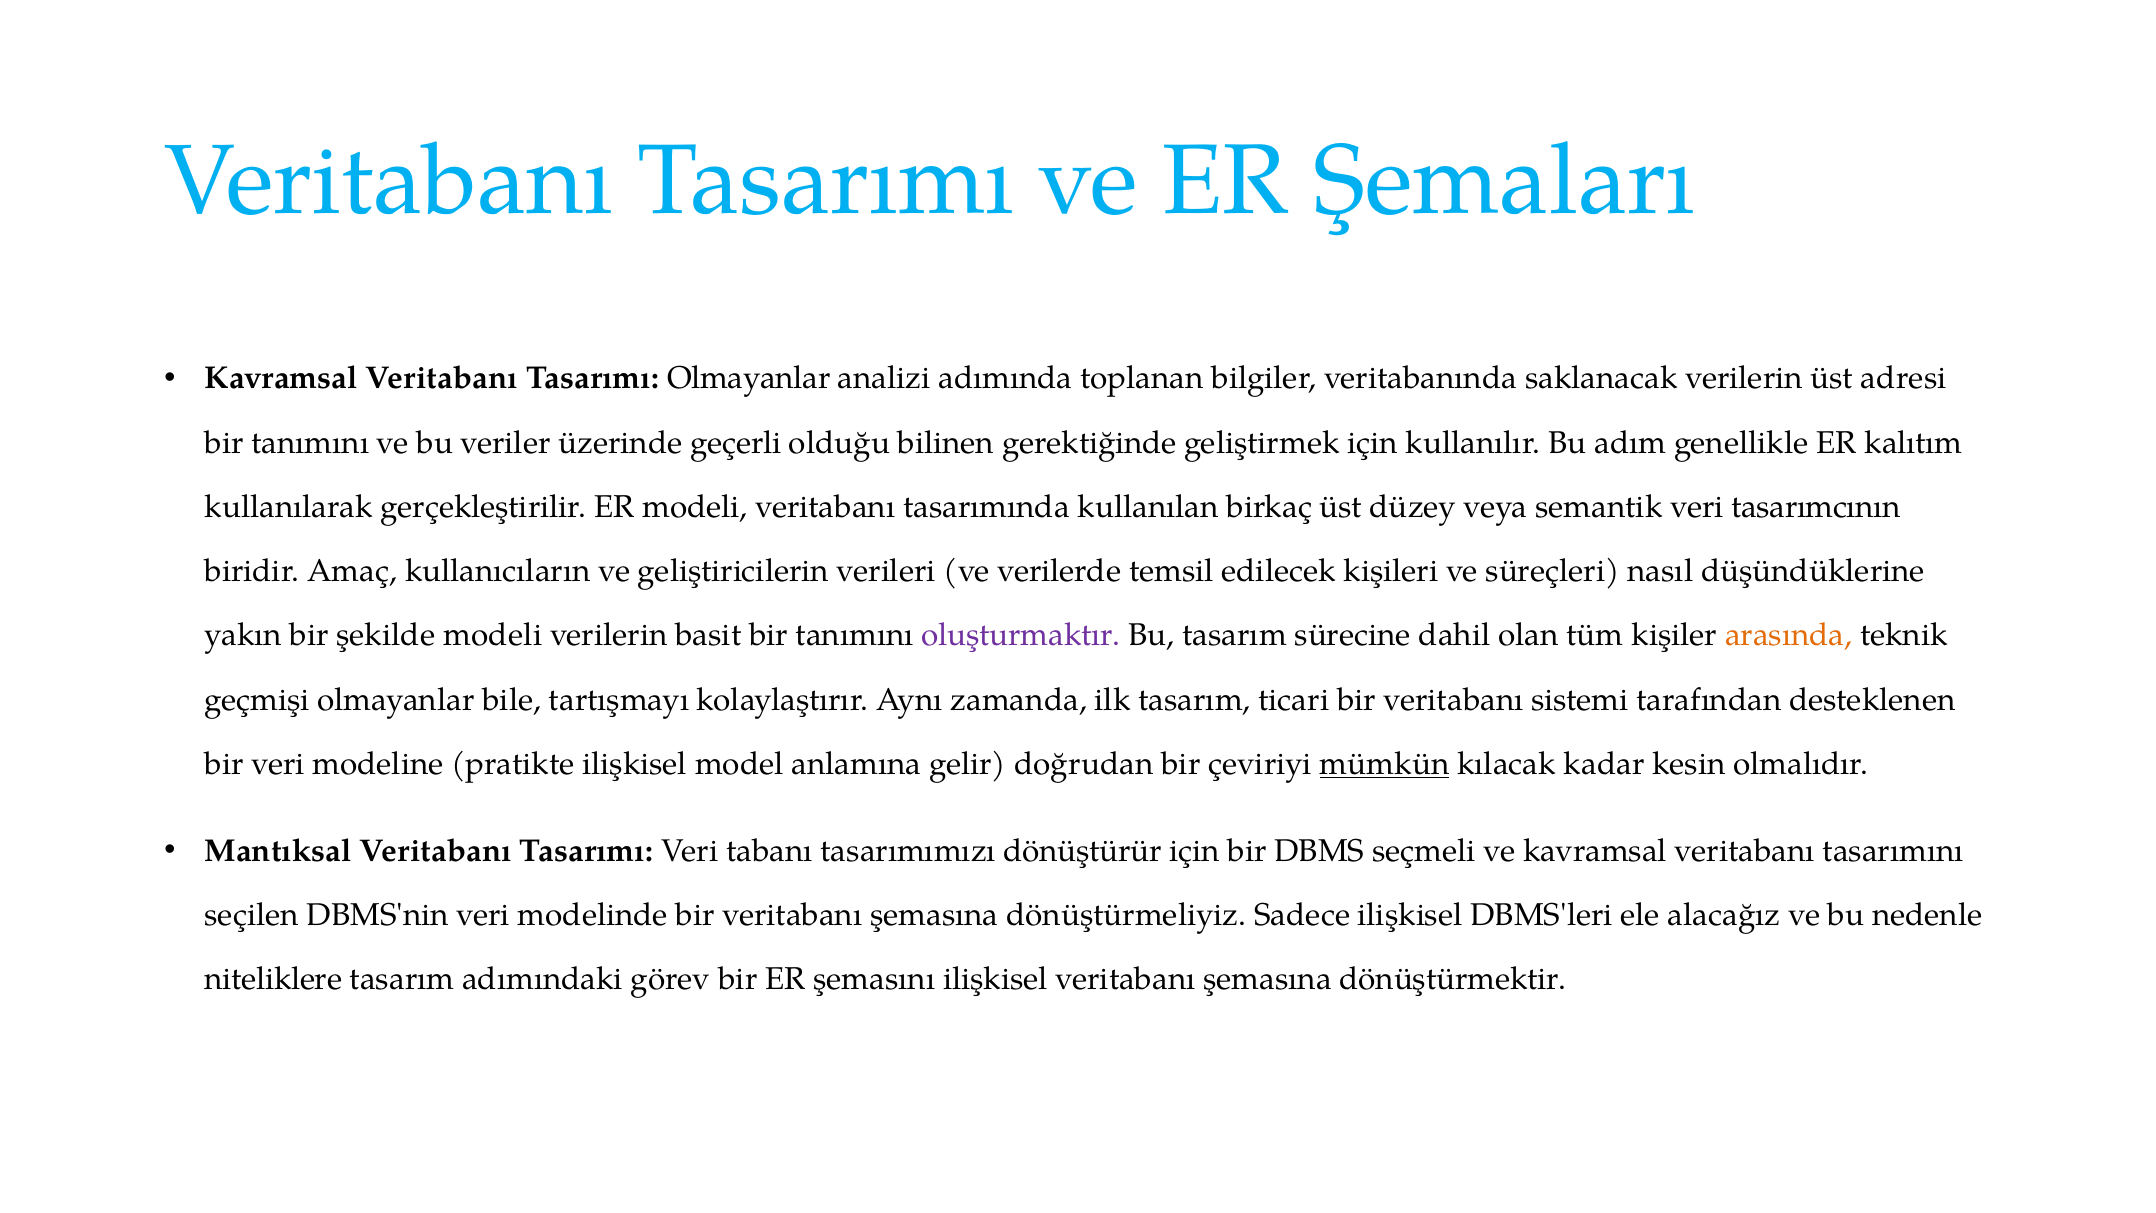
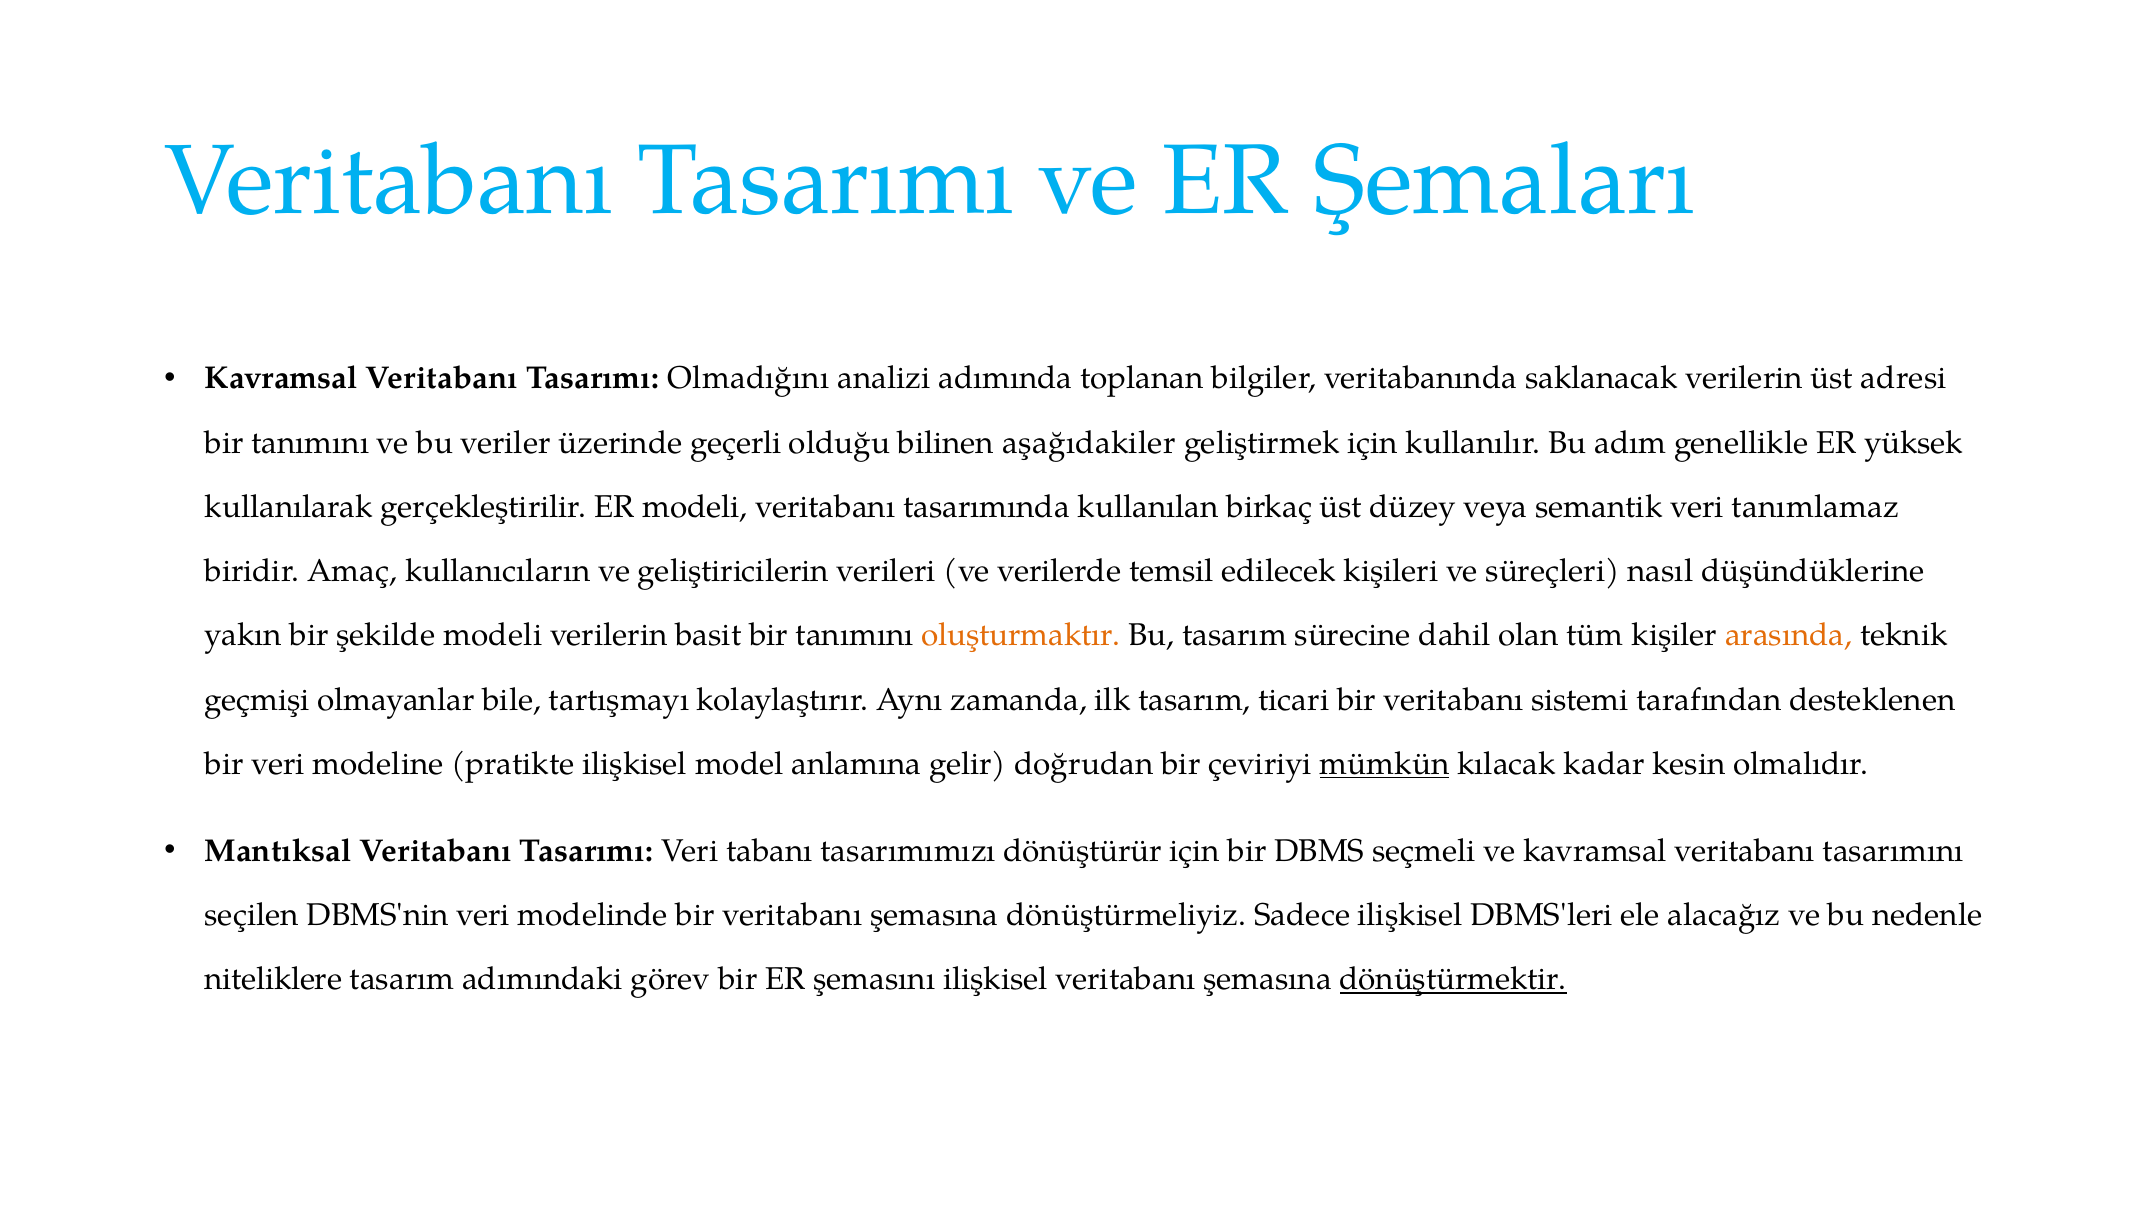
Tasarımı Olmayanlar: Olmayanlar -> Olmadığını
gerektiğinde: gerektiğinde -> aşağıdakiler
kalıtım: kalıtım -> yüksek
tasarımcının: tasarımcının -> tanımlamaz
oluşturmaktır colour: purple -> orange
dönüştürmektir underline: none -> present
